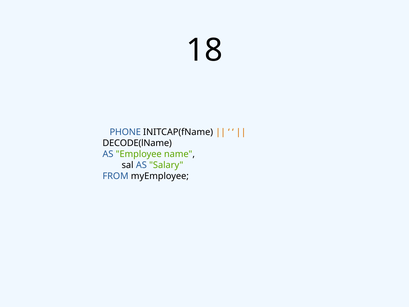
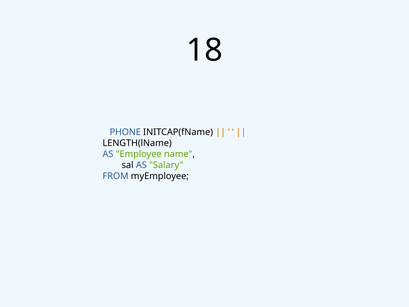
DECODE(lName: DECODE(lName -> LENGTH(lName
